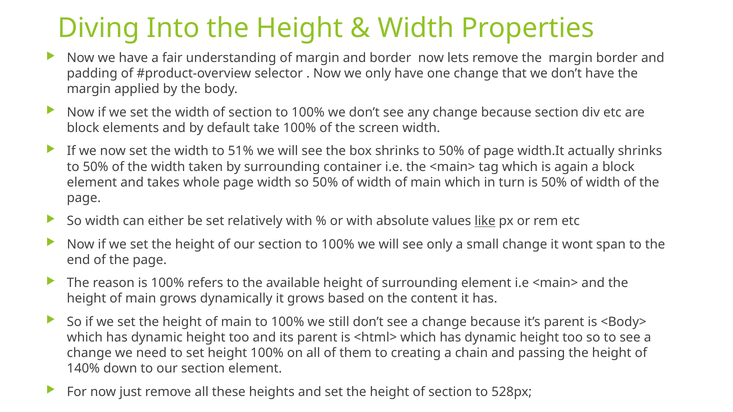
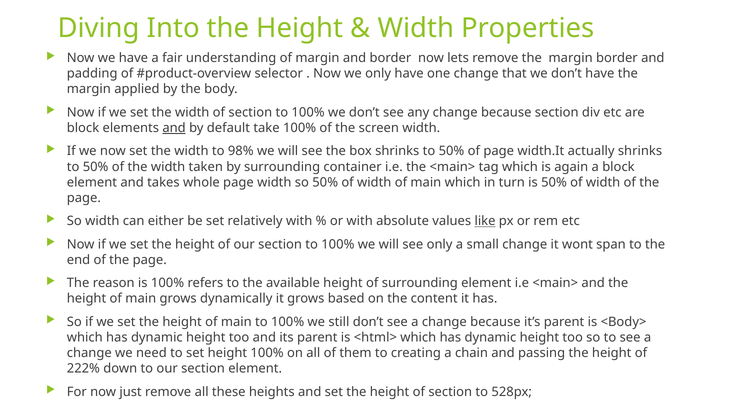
and at (174, 128) underline: none -> present
51%: 51% -> 98%
140%: 140% -> 222%
